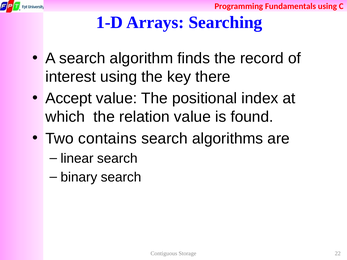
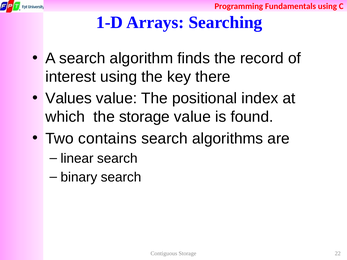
Accept: Accept -> Values
the relation: relation -> storage
